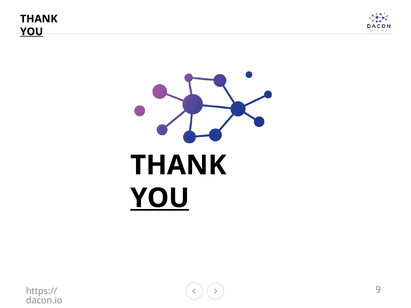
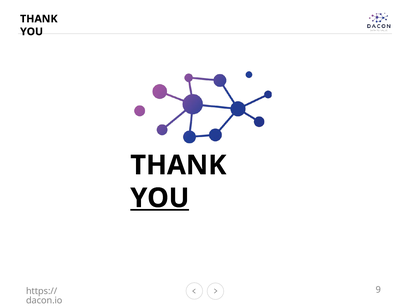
YOU at (32, 32) underline: present -> none
